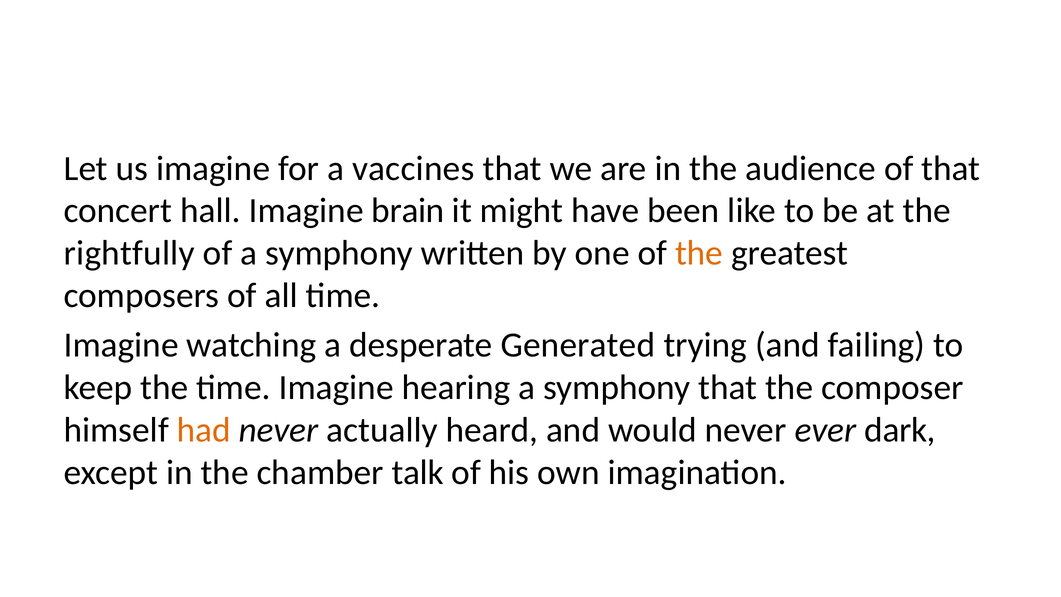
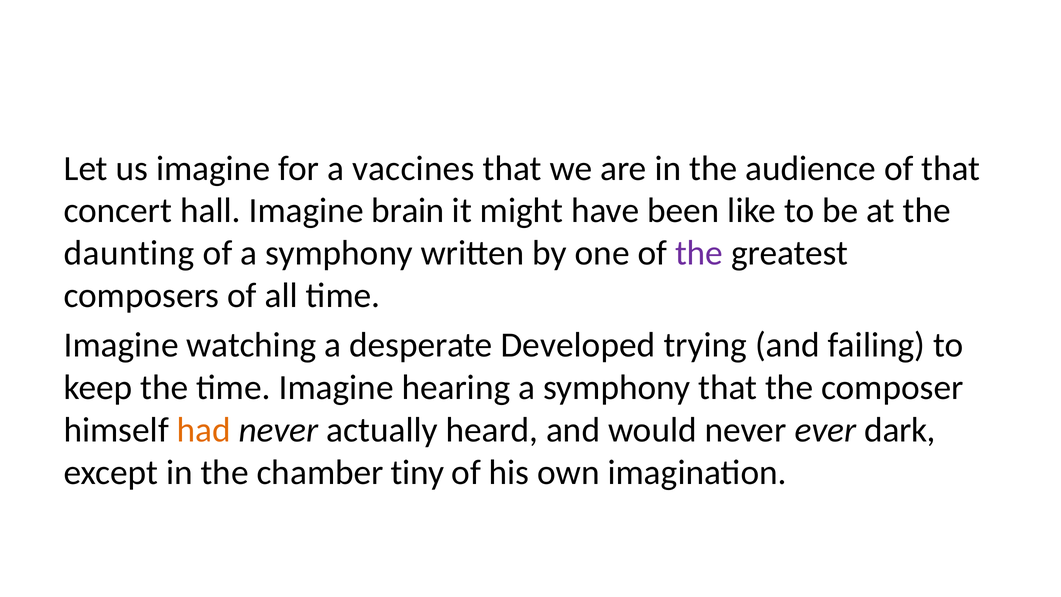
rightfully: rightfully -> daunting
the at (699, 253) colour: orange -> purple
Generated: Generated -> Developed
talk: talk -> tiny
